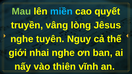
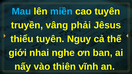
Mau colour: light green -> light blue
cao quyết: quyết -> tuyên
lòng: lòng -> phải
nghe at (22, 39): nghe -> thiểu
